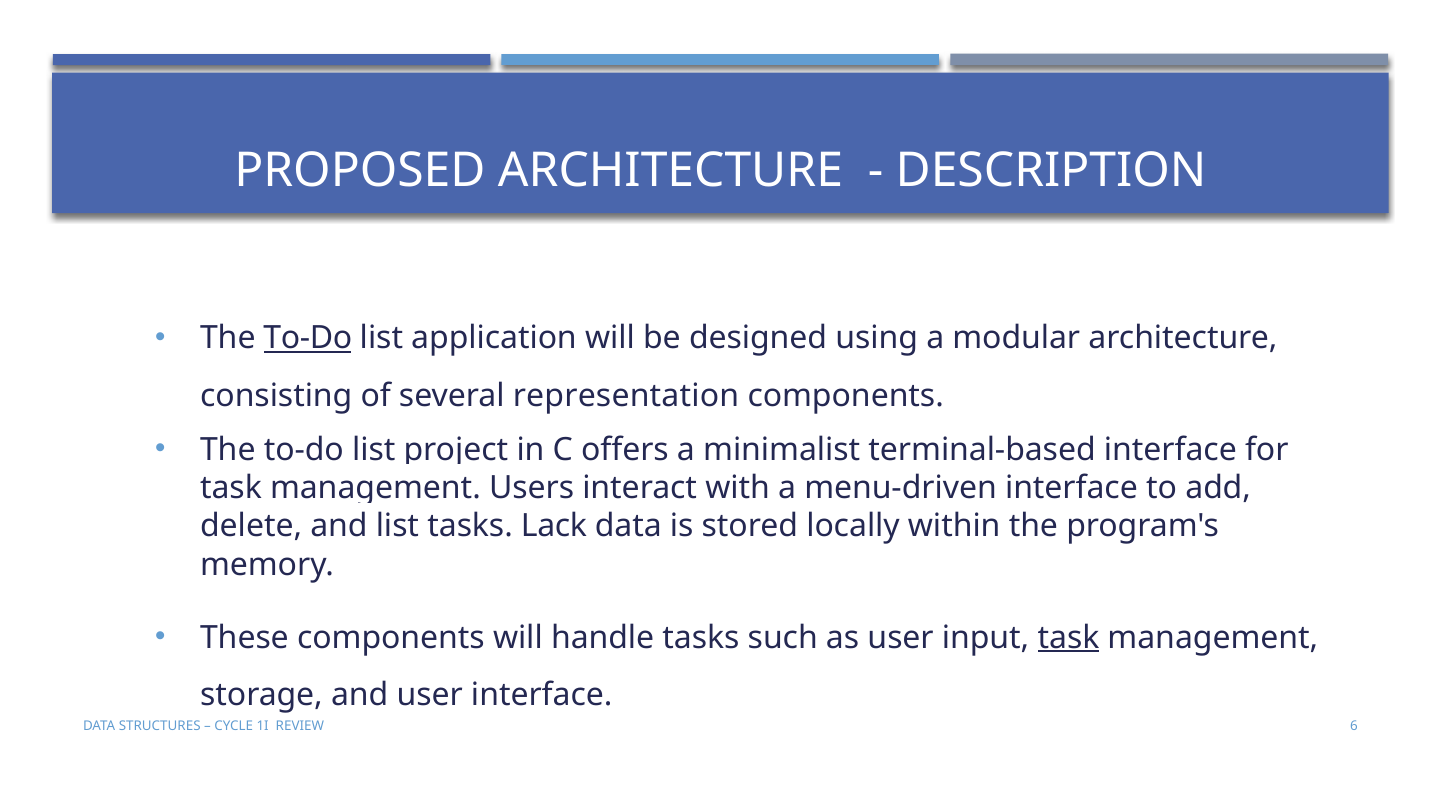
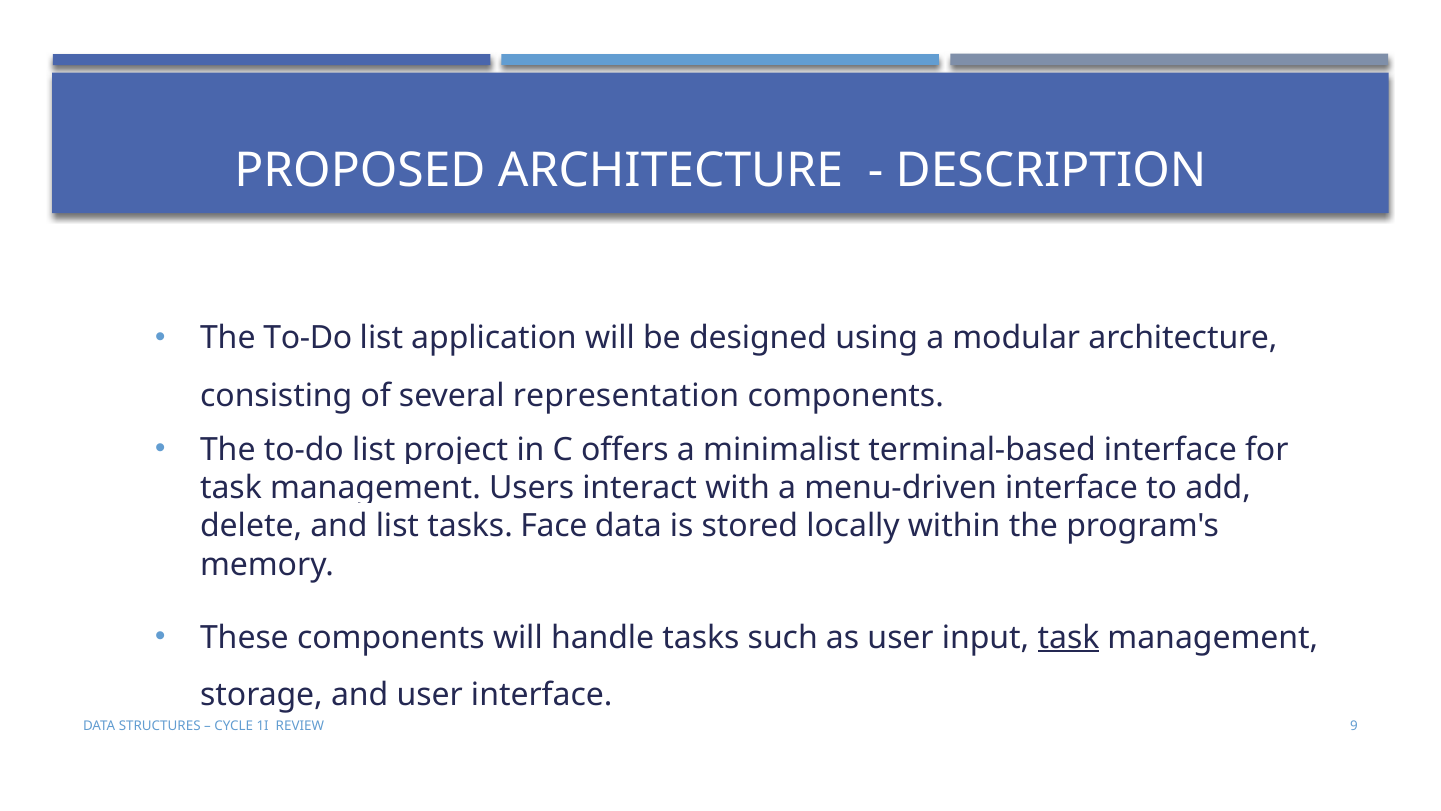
To-Do at (308, 338) underline: present -> none
Lack: Lack -> Face
6: 6 -> 9
